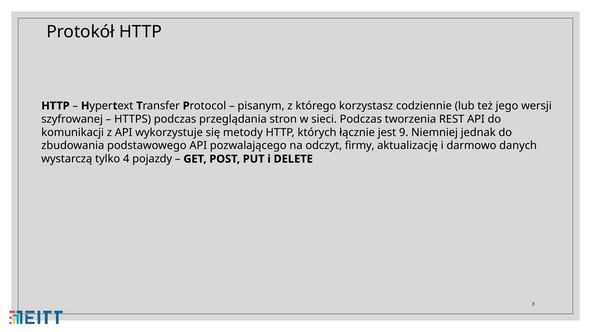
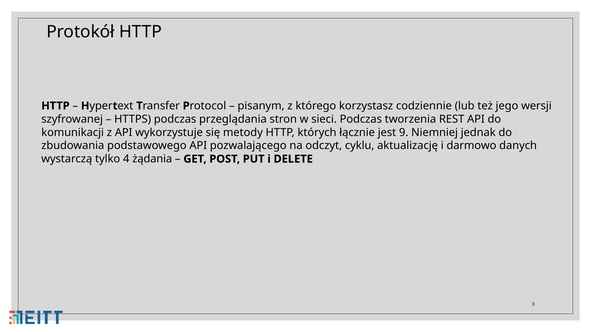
firmy: firmy -> cyklu
pojazdy: pojazdy -> żądania
